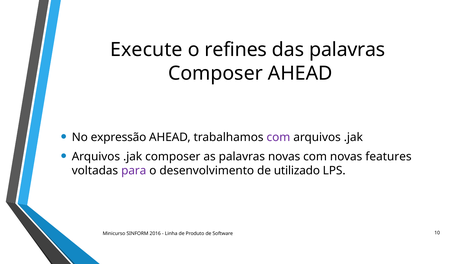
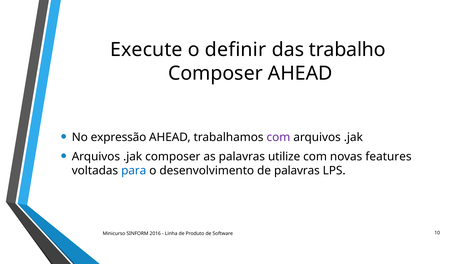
refines: refines -> definir
das palavras: palavras -> trabalho
palavras novas: novas -> utilize
para colour: purple -> blue
de utilizado: utilizado -> palavras
